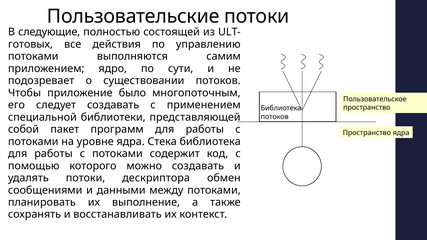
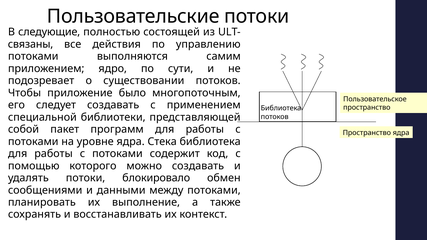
готовых: готовых -> связаны
дескриптора: дескриптора -> блокировало
